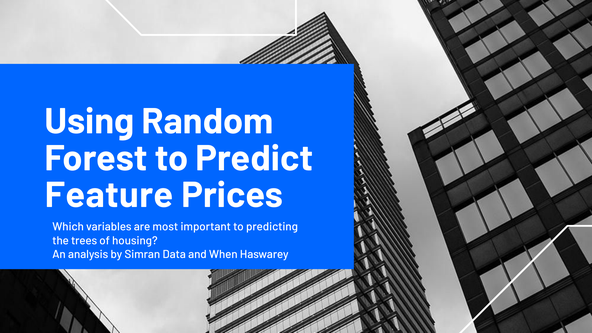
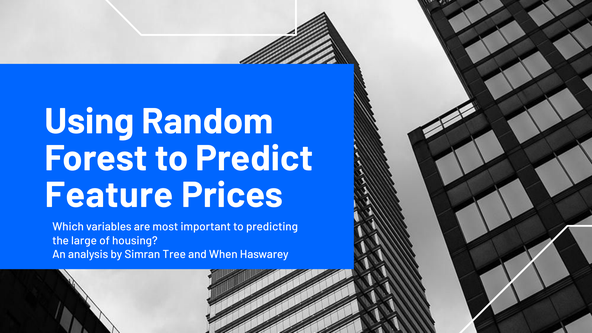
trees: trees -> large
Data: Data -> Tree
